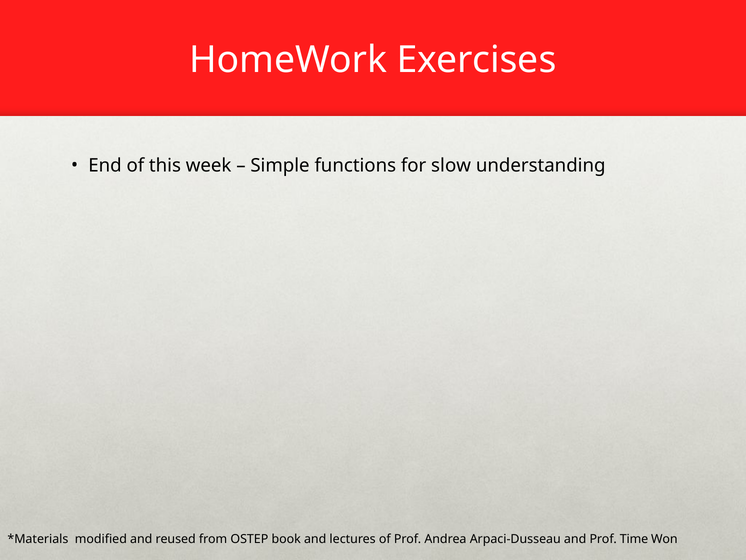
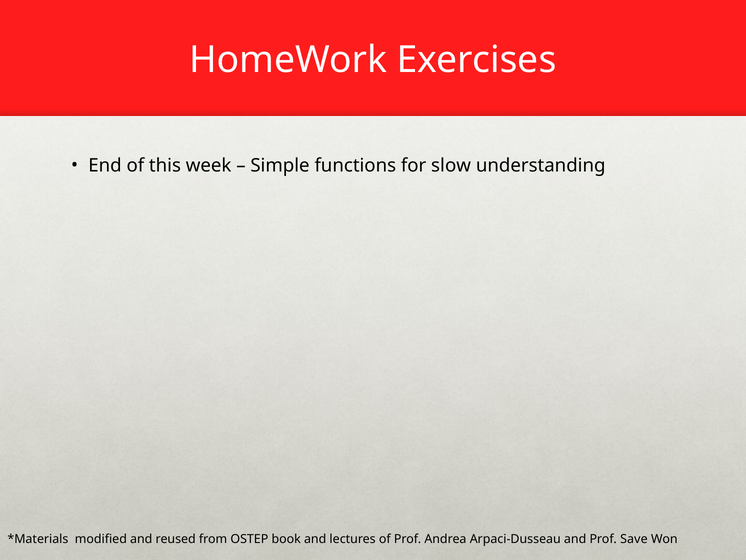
Time: Time -> Save
